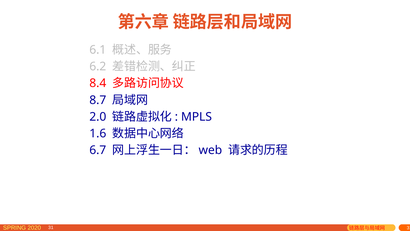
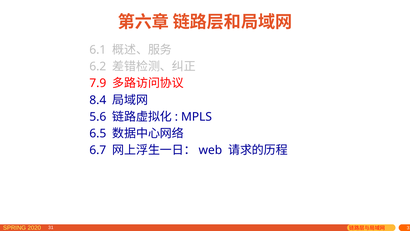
8.4: 8.4 -> 7.9
8.7: 8.7 -> 8.4
2.0: 2.0 -> 5.6
1.6: 1.6 -> 6.5
